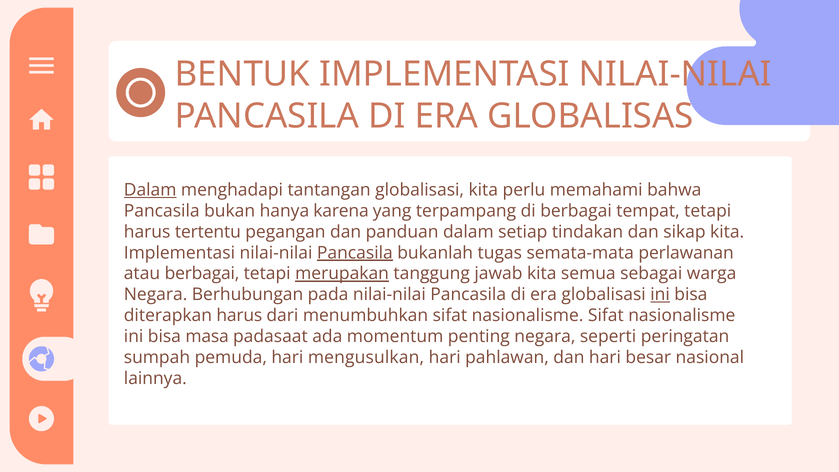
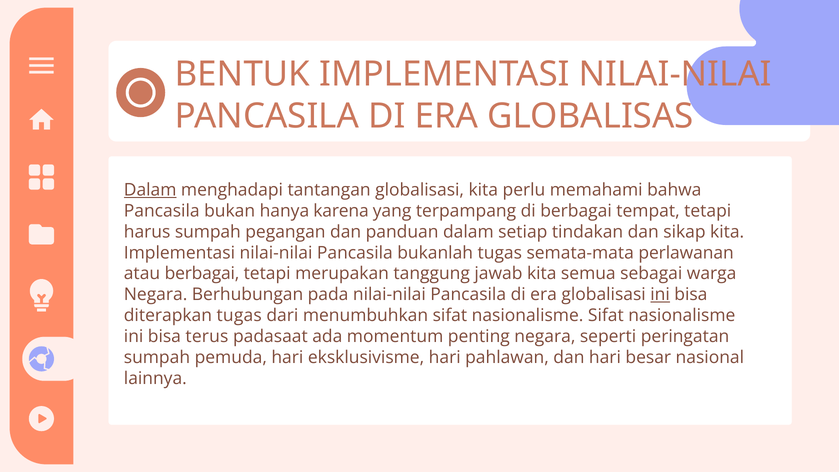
harus tertentu: tertentu -> sumpah
Pancasila at (355, 253) underline: present -> none
merupakan underline: present -> none
diterapkan harus: harus -> tugas
masa: masa -> terus
mengusulkan: mengusulkan -> eksklusivisme
